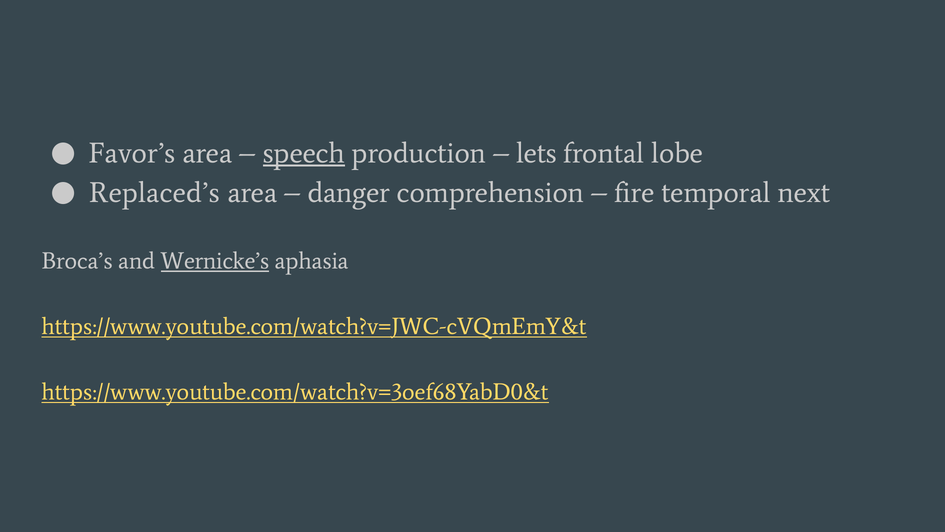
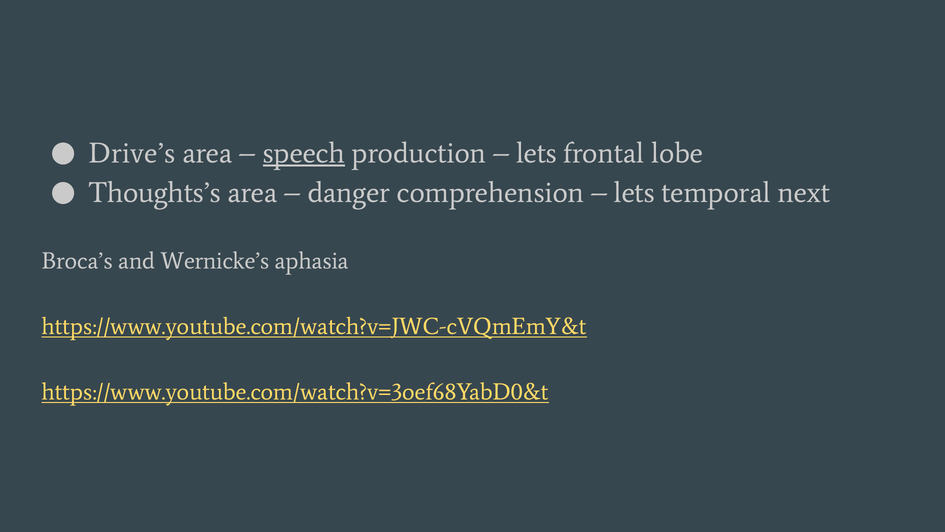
Favor’s: Favor’s -> Drive’s
Replaced’s: Replaced’s -> Thoughts’s
fire at (634, 193): fire -> lets
Wernicke’s underline: present -> none
